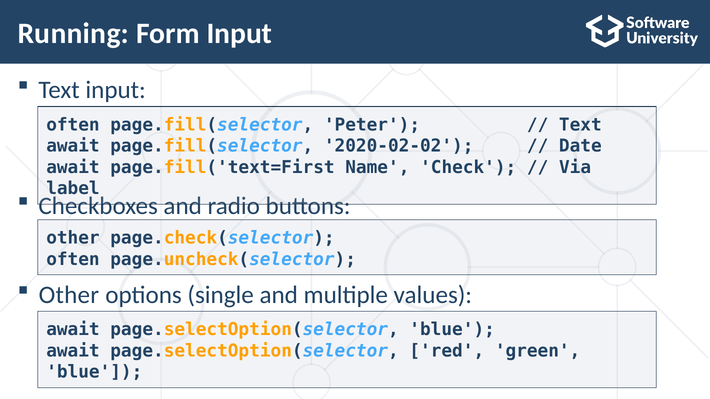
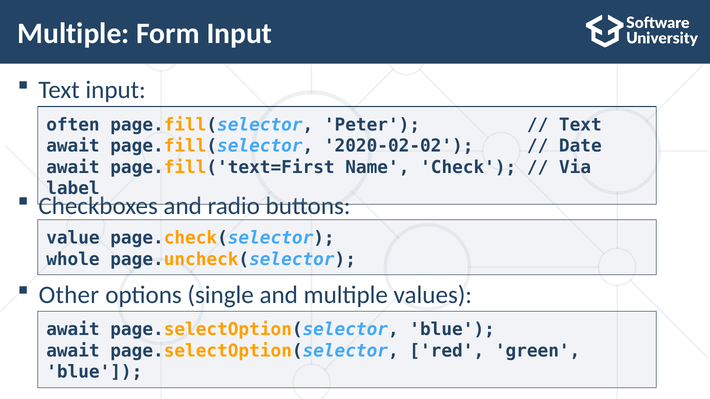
Running at (73, 34): Running -> Multiple
other at (73, 238): other -> value
often at (73, 259): often -> whole
